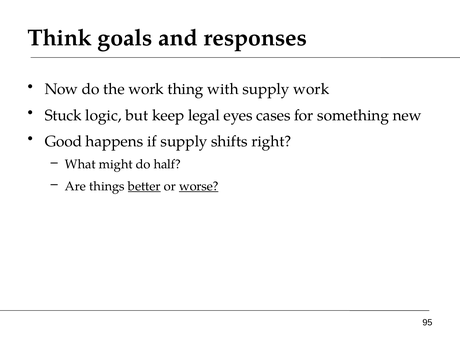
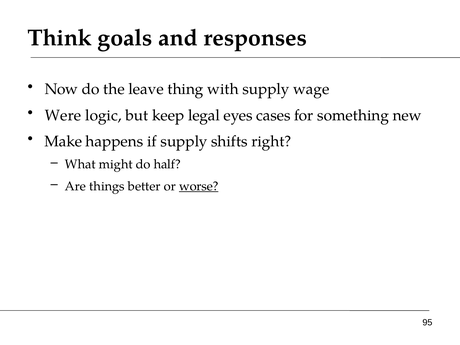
the work: work -> leave
supply work: work -> wage
Stuck: Stuck -> Were
Good: Good -> Make
better underline: present -> none
